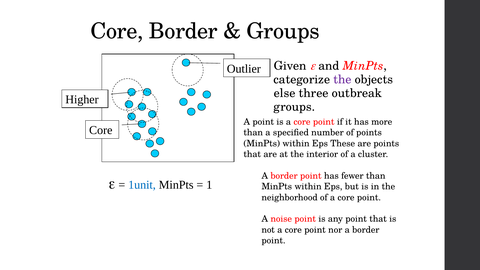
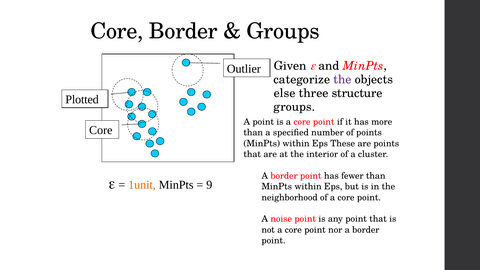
outbreak: outbreak -> structure
Higher: Higher -> Plotted
1unit colour: blue -> orange
1: 1 -> 9
